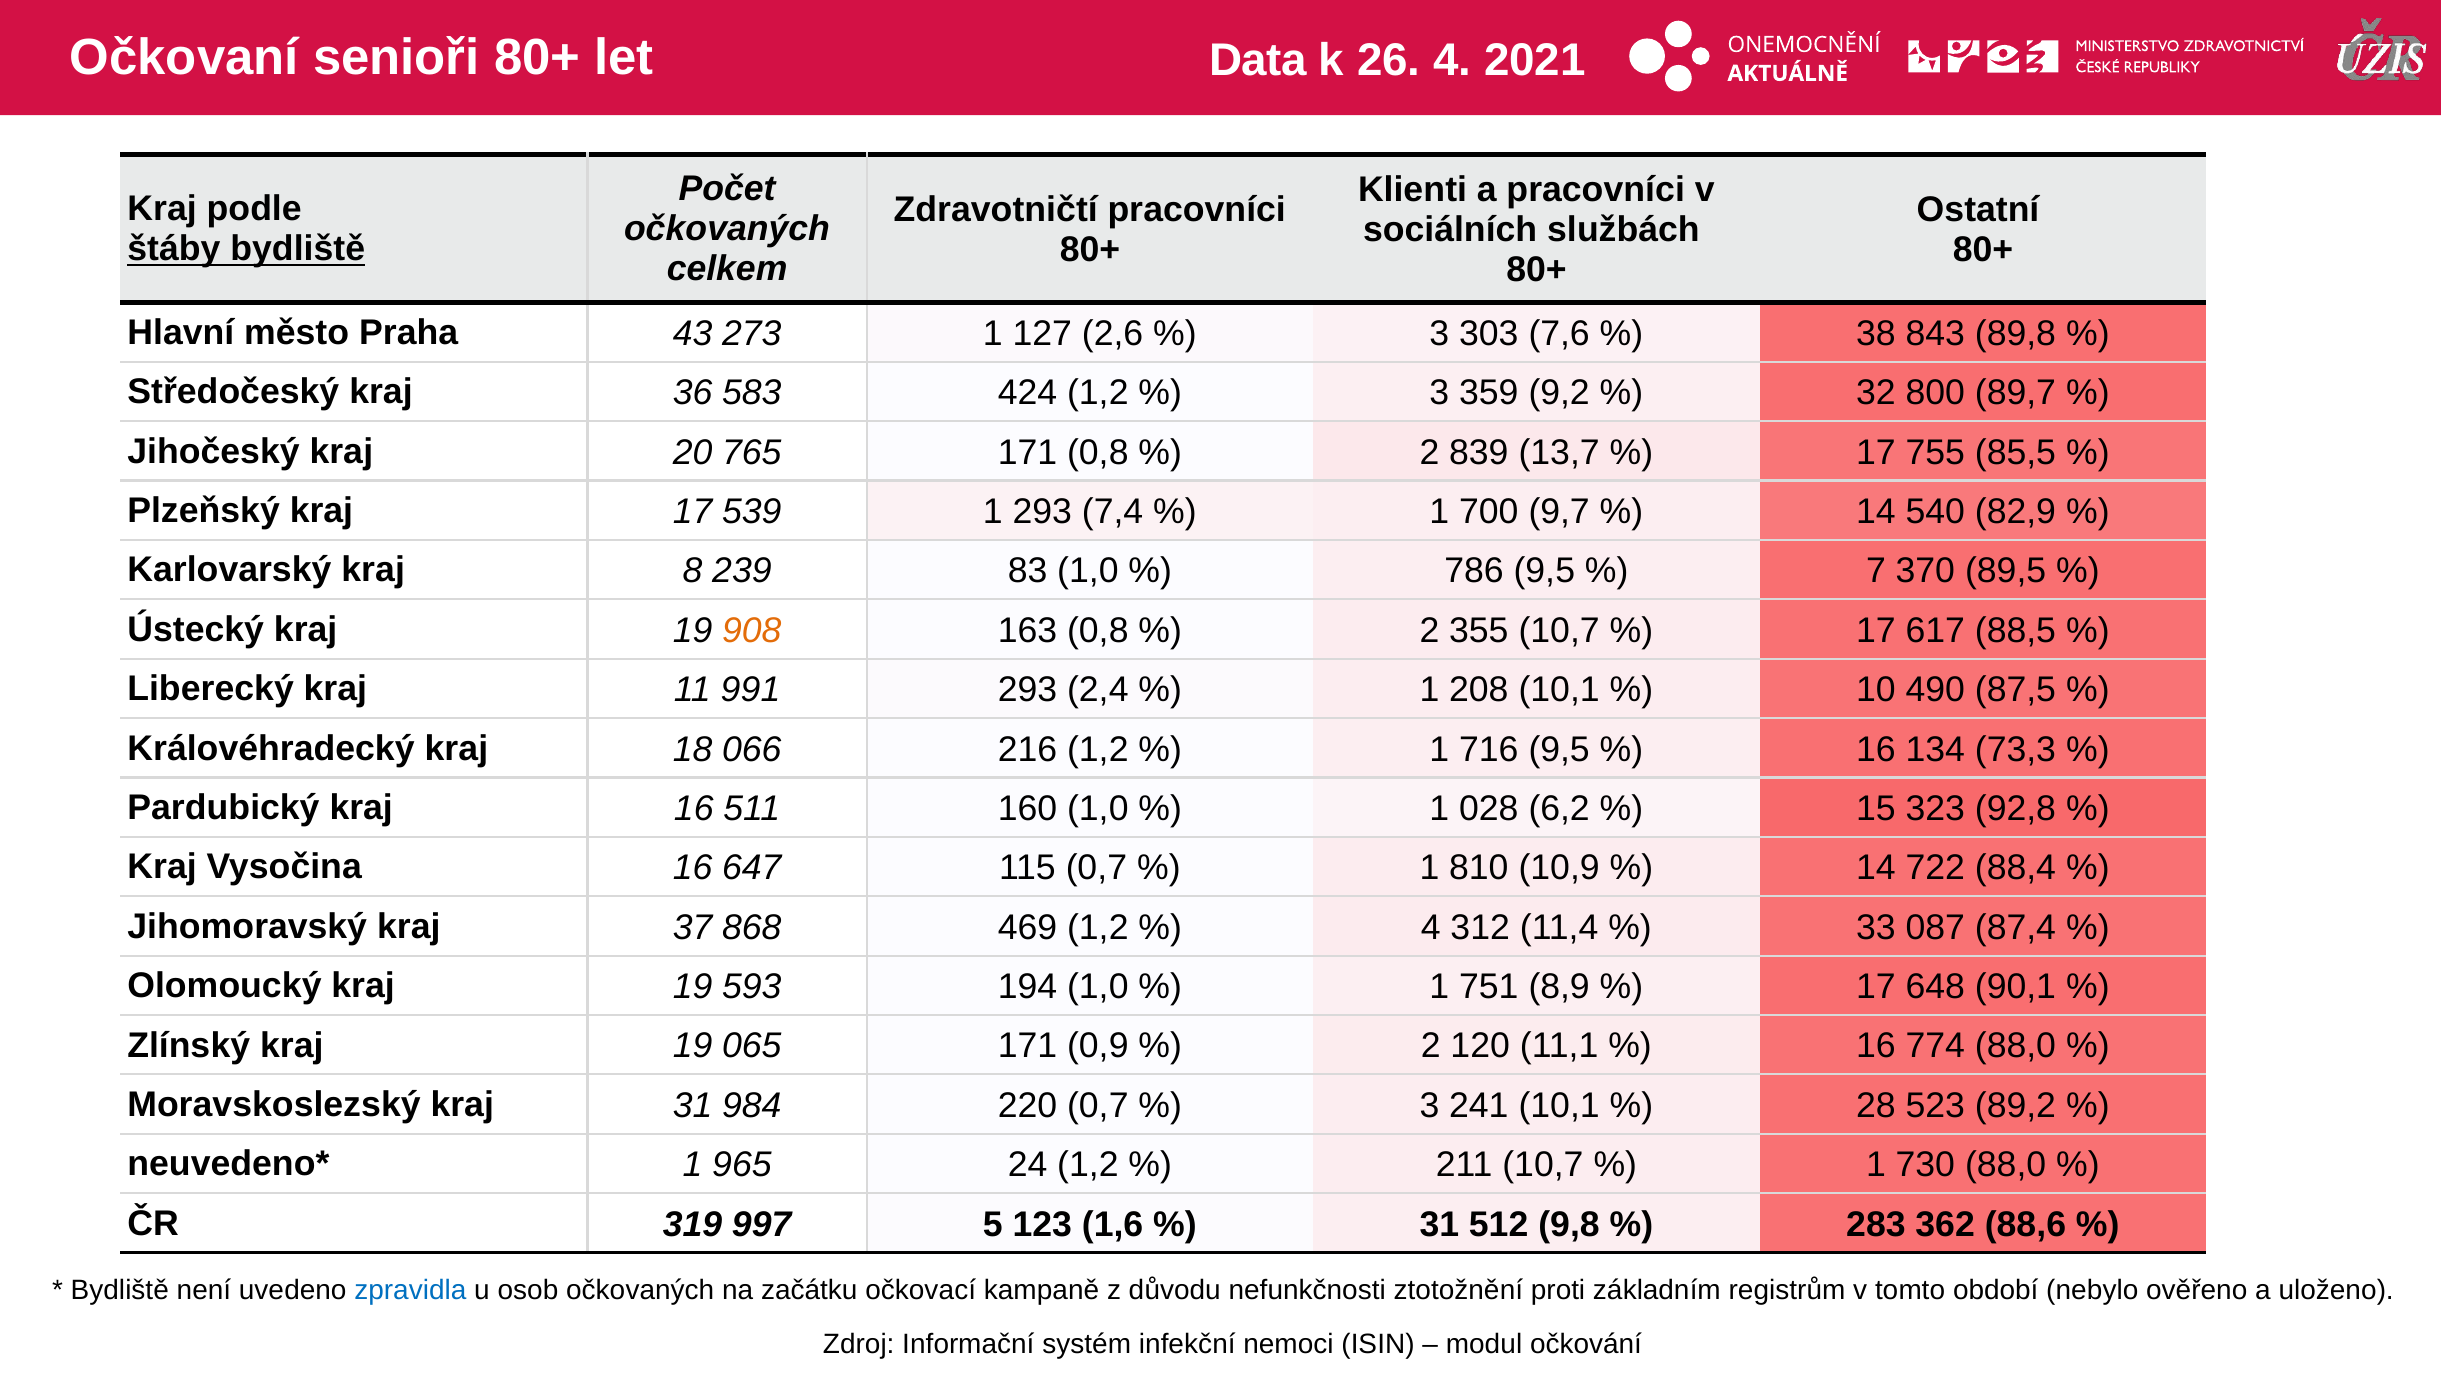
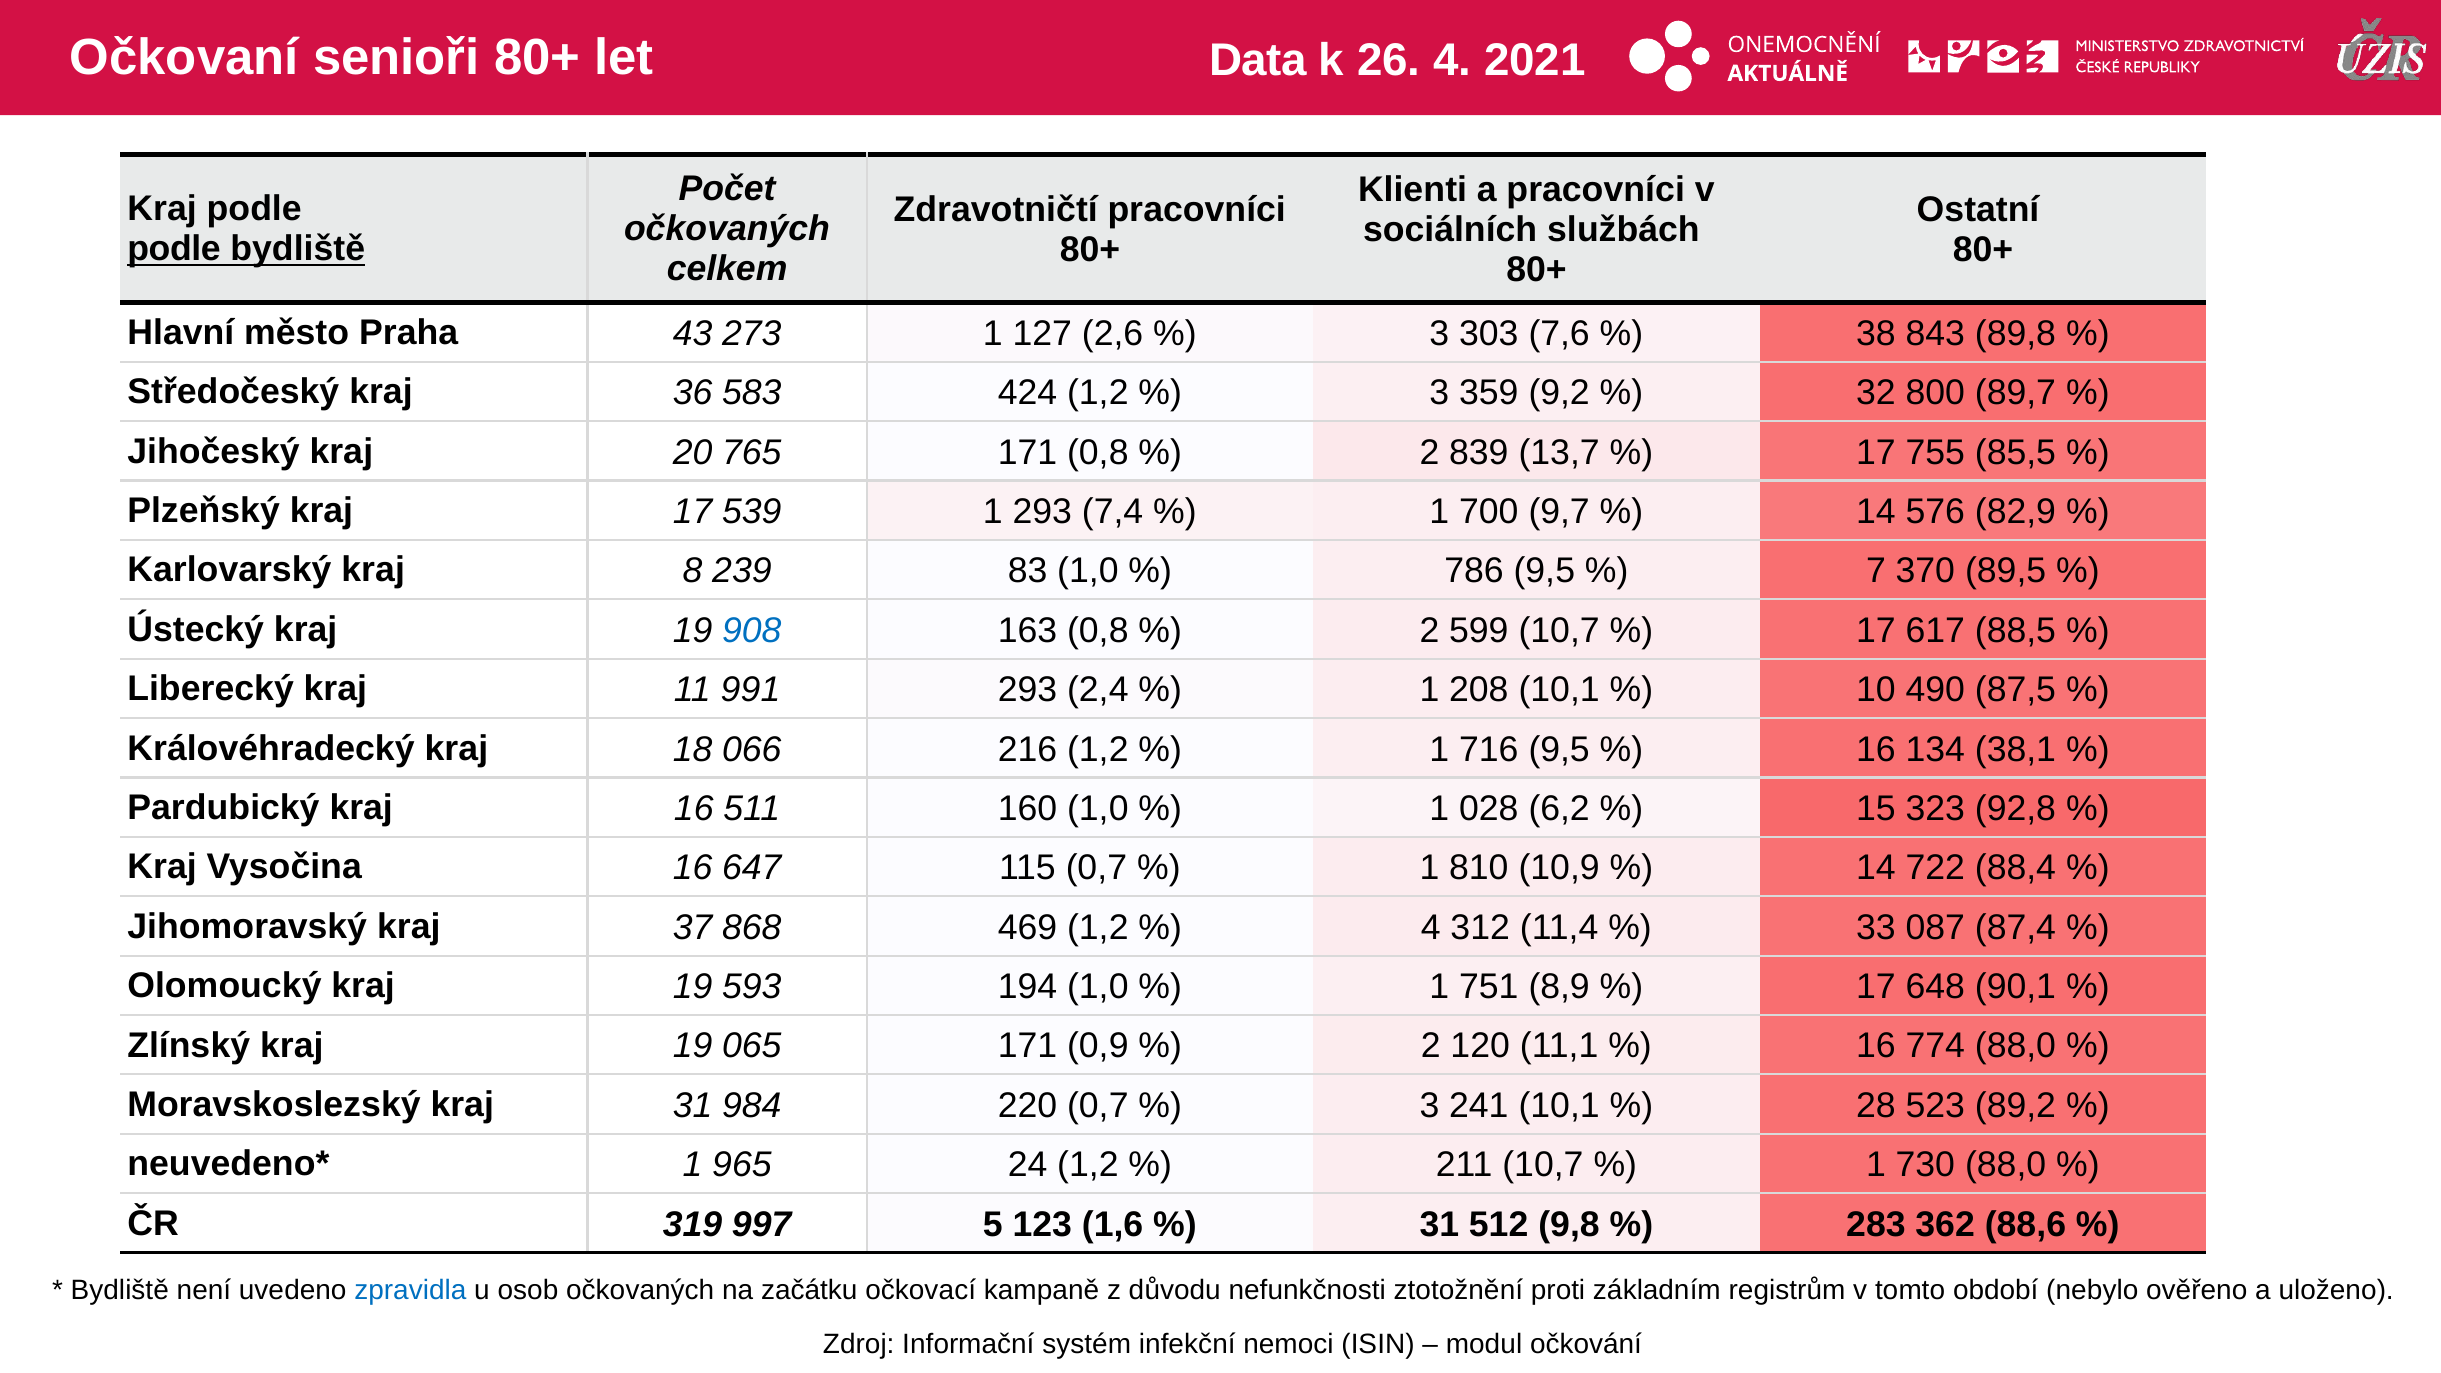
štáby at (174, 249): štáby -> podle
540: 540 -> 576
908 colour: orange -> blue
355: 355 -> 599
73,3: 73,3 -> 38,1
